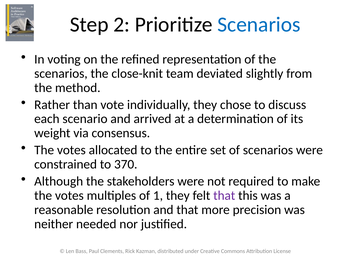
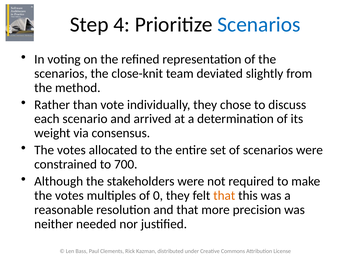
2: 2 -> 4
370: 370 -> 700
1: 1 -> 0
that at (224, 196) colour: purple -> orange
